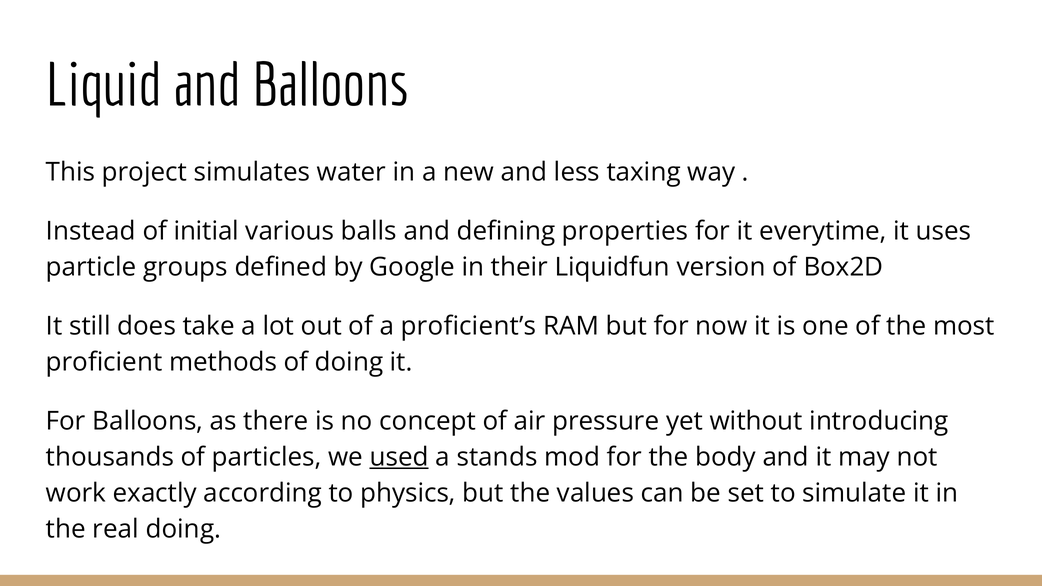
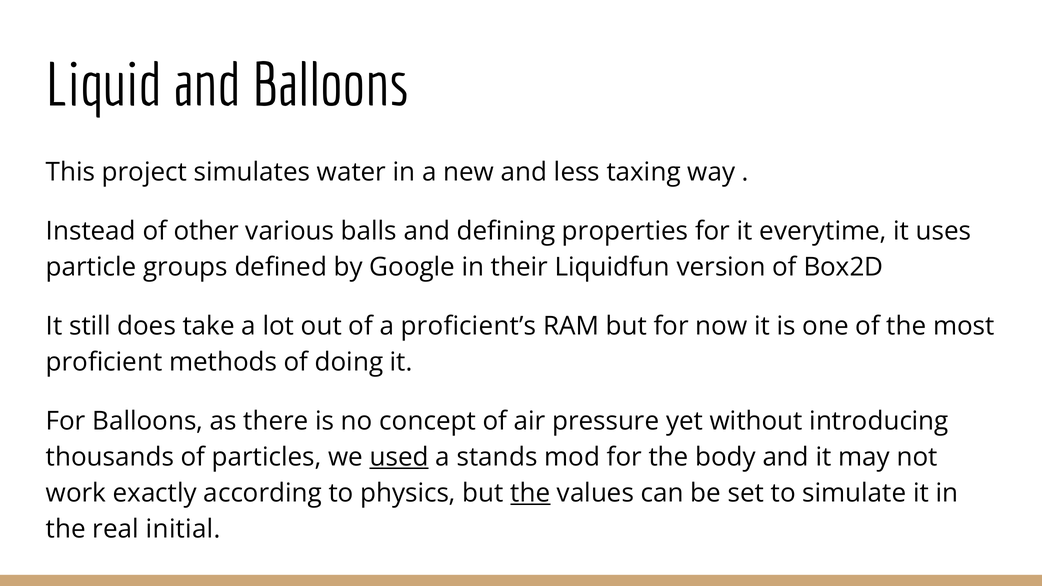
initial: initial -> other
the at (530, 493) underline: none -> present
real doing: doing -> initial
